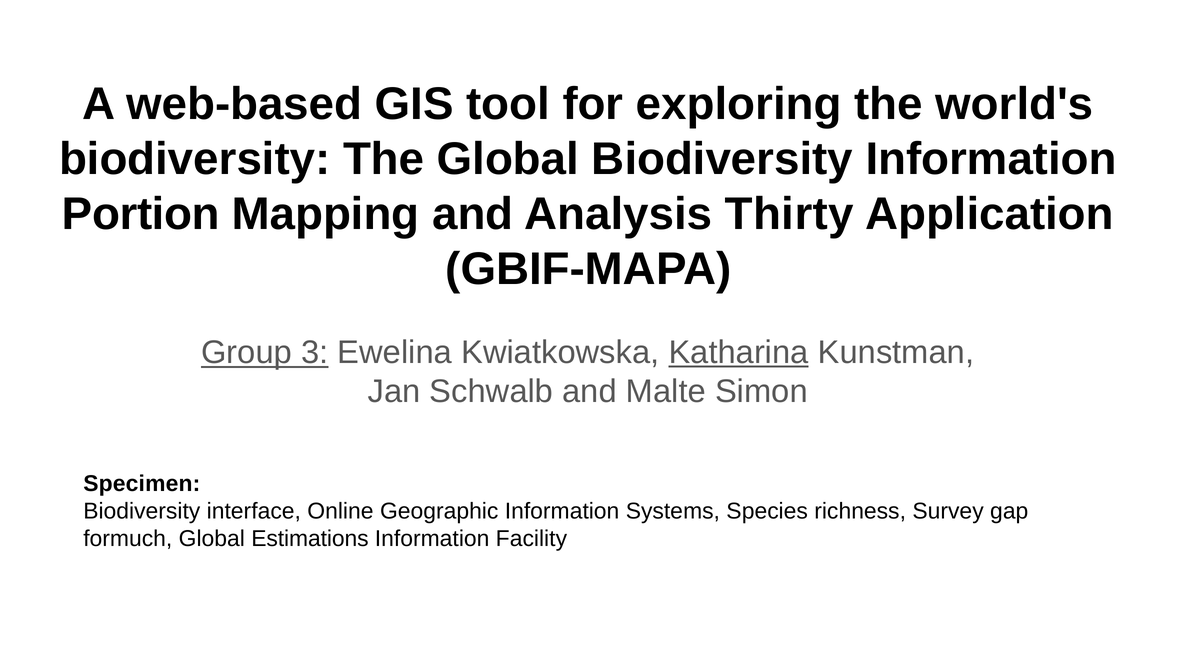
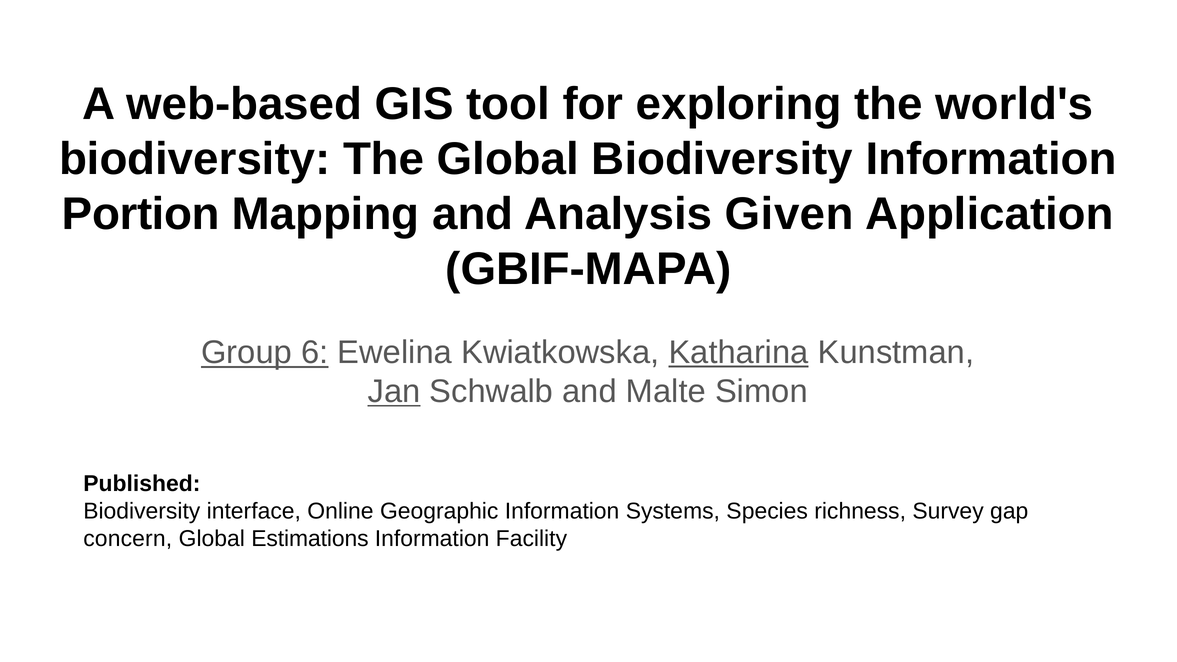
Thirty: Thirty -> Given
3: 3 -> 6
Jan underline: none -> present
Specimen: Specimen -> Published
formuch: formuch -> concern
